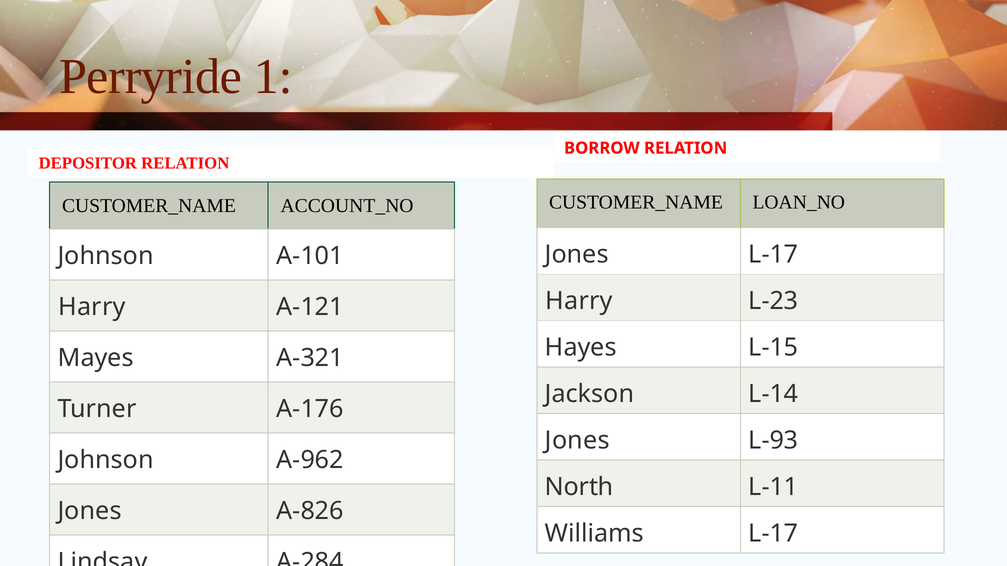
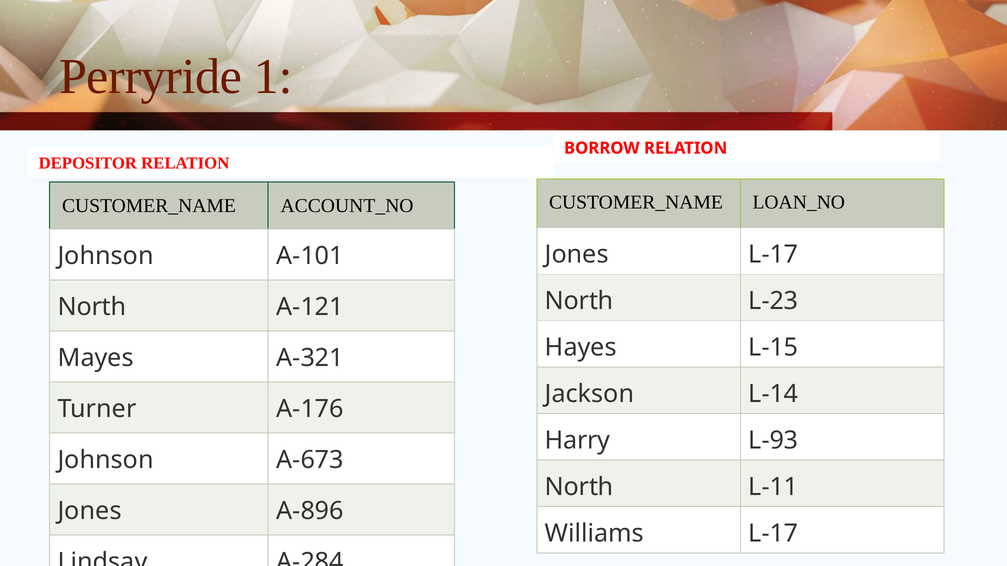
Harry at (579, 301): Harry -> North
Harry at (92, 307): Harry -> North
Jones at (577, 441): Jones -> Harry
A-962: A-962 -> A-673
A-826: A-826 -> A-896
